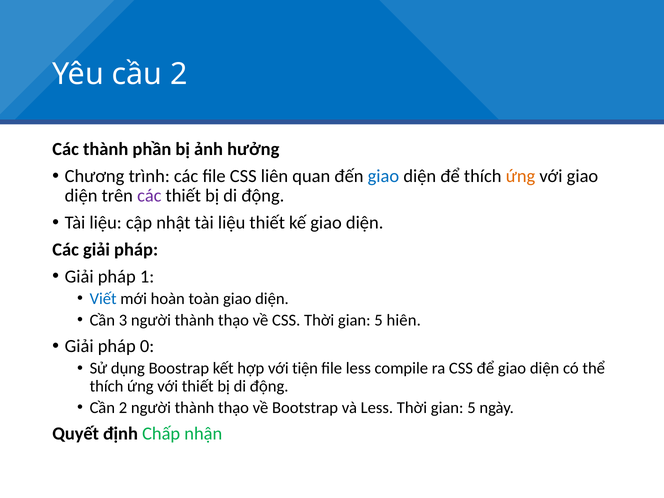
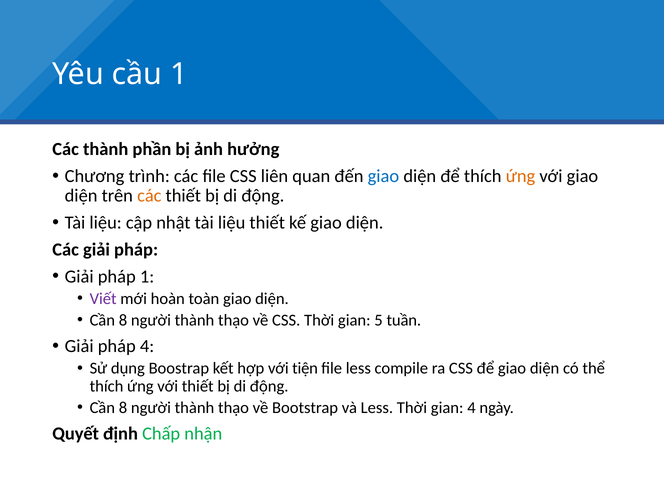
cầu 2: 2 -> 1
các at (149, 196) colour: purple -> orange
Viết colour: blue -> purple
3 at (123, 320): 3 -> 8
hiên: hiên -> tuần
pháp 0: 0 -> 4
2 at (123, 408): 2 -> 8
Less Thời gian 5: 5 -> 4
